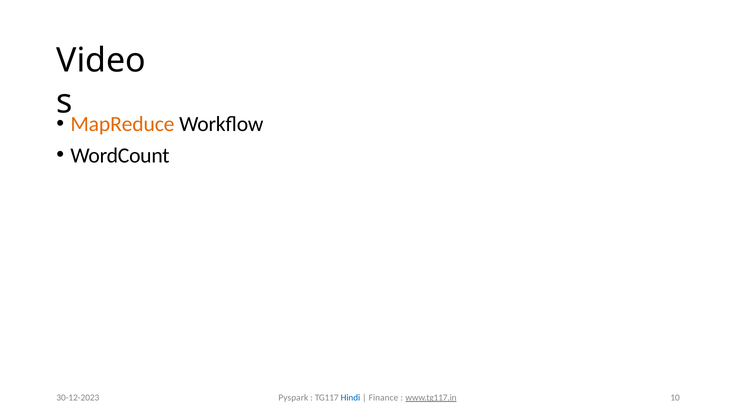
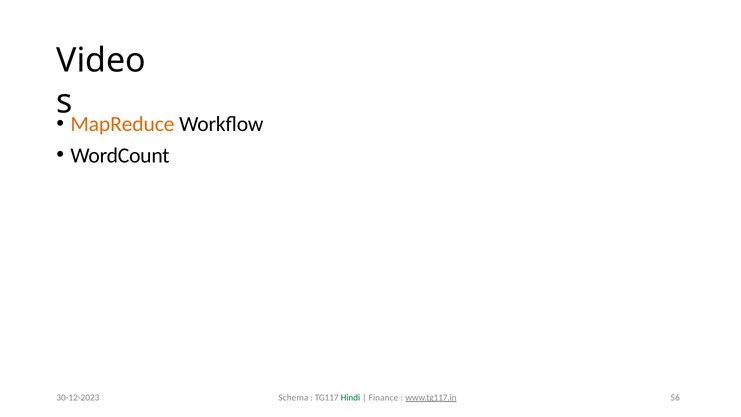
Pyspark: Pyspark -> Schema
Hindi colour: blue -> green
10: 10 -> 56
